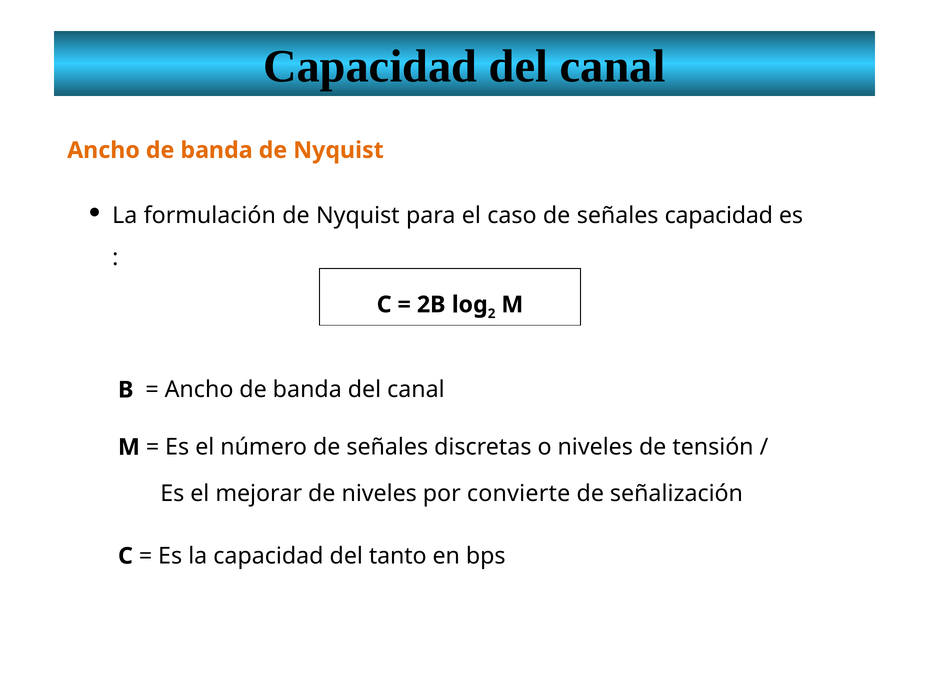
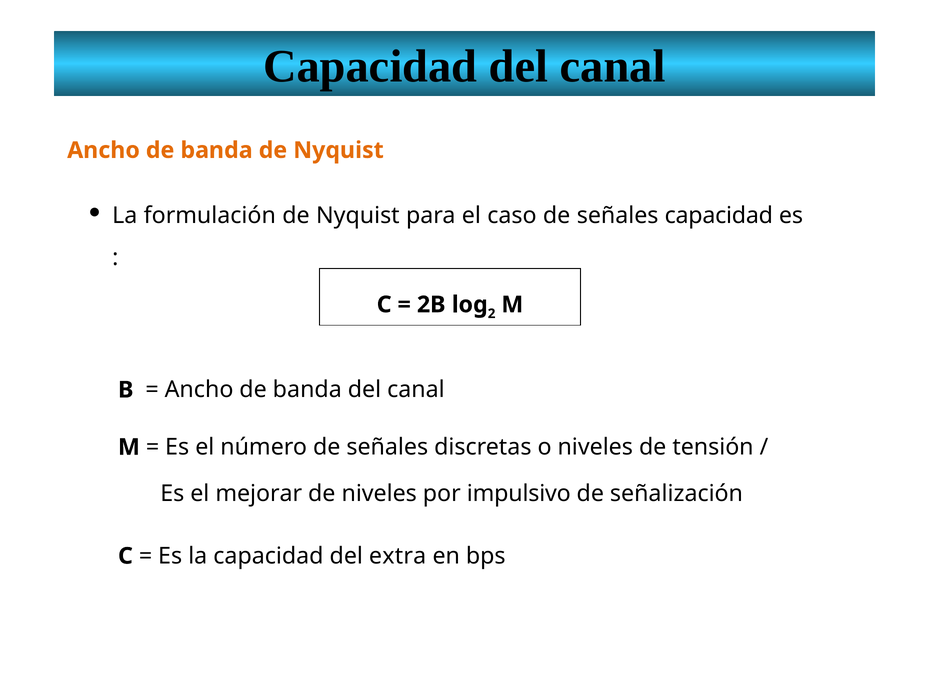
convierte: convierte -> impulsivo
tanto: tanto -> extra
